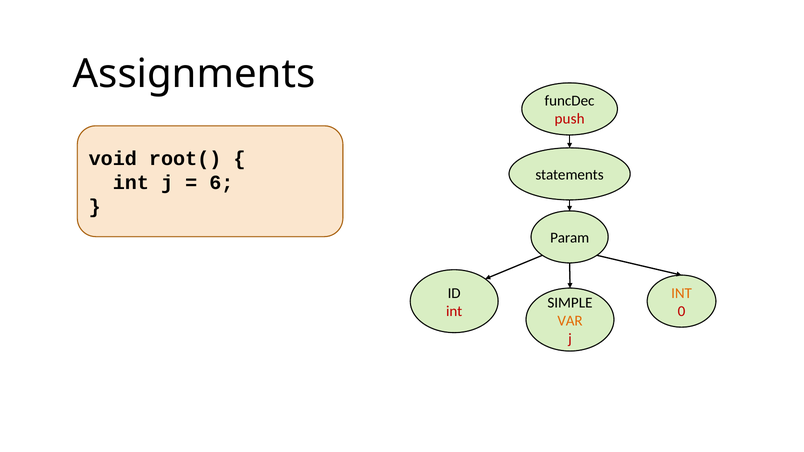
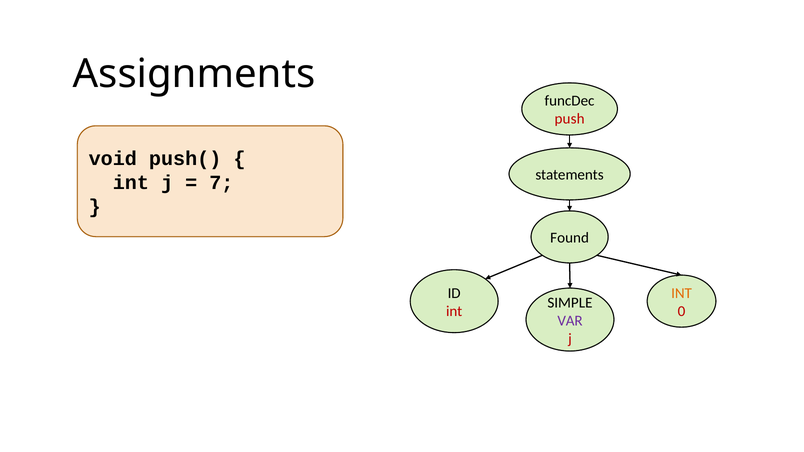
root(: root( -> push(
6: 6 -> 7
Param: Param -> Found
VAR colour: orange -> purple
